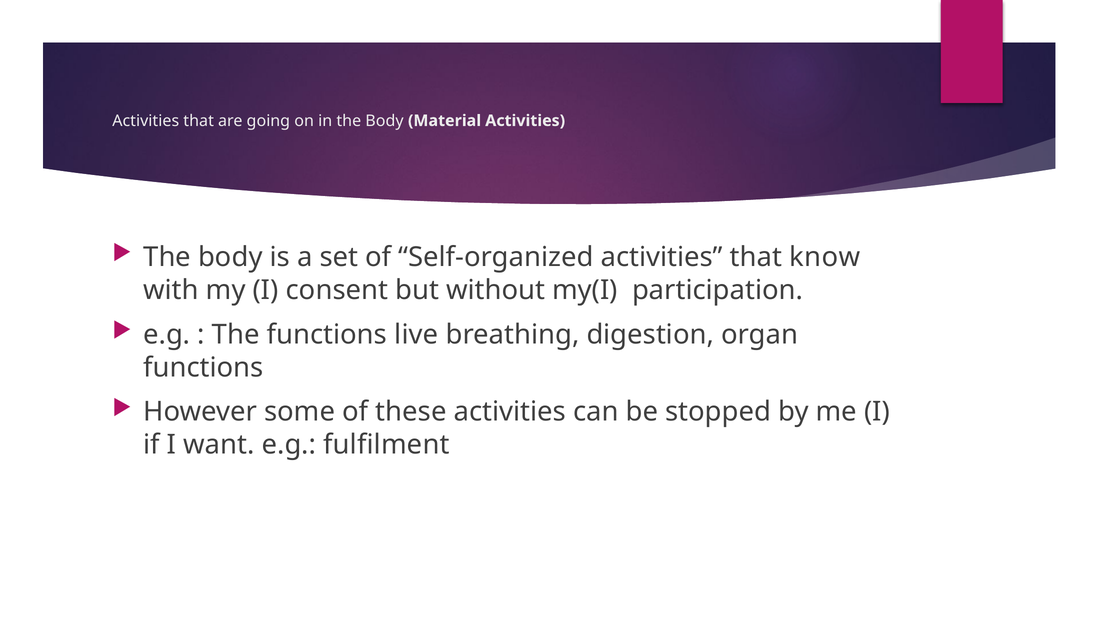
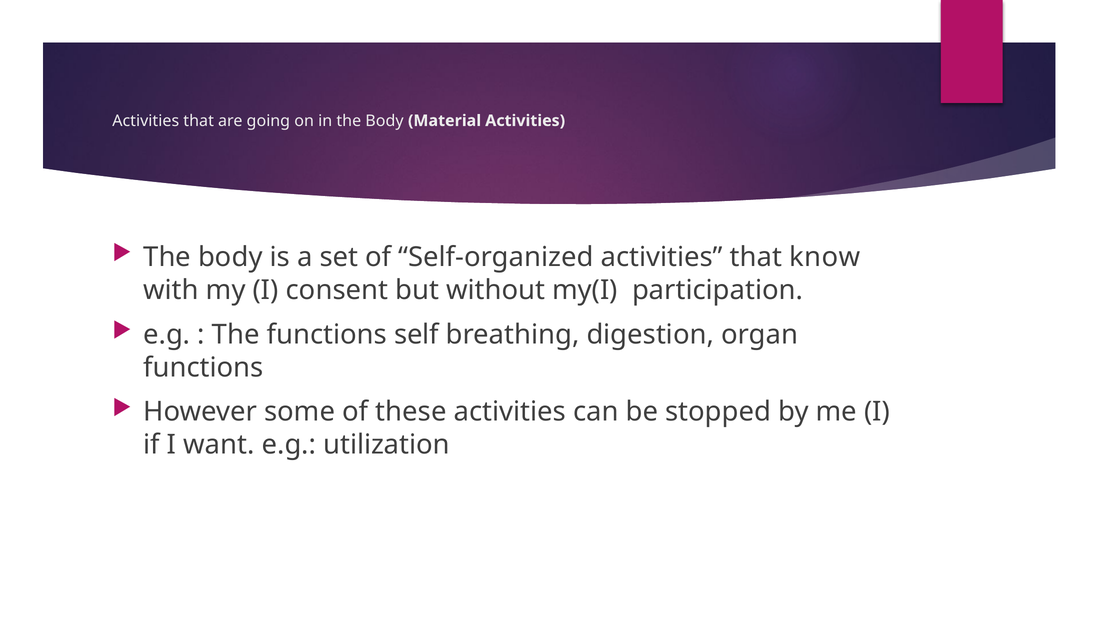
live: live -> self
fulfilment: fulfilment -> utilization
